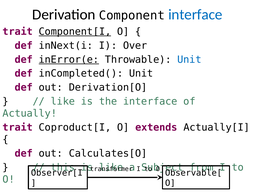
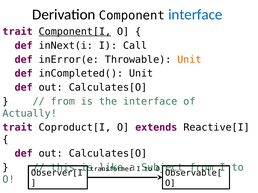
Over: Over -> Call
inError(e underline: present -> none
Unit at (189, 60) colour: blue -> orange
Derivation[O at (108, 88): Derivation[O -> Calculates[O
like at (63, 102): like -> from
Actually[I: Actually[I -> Reactive[I
